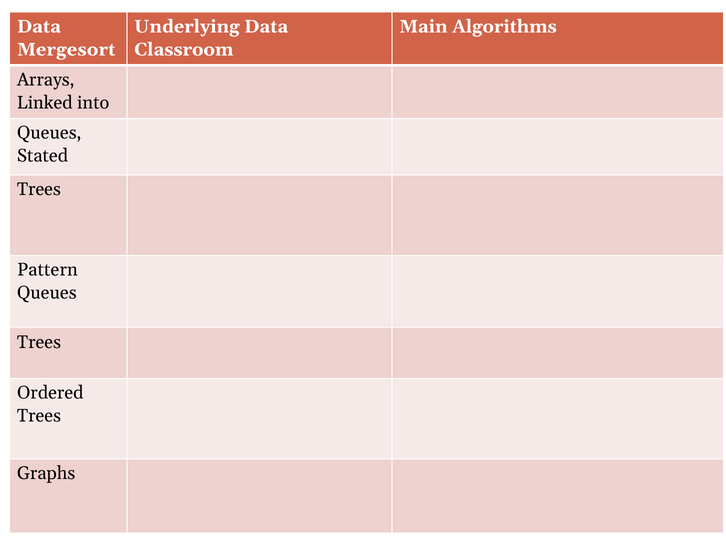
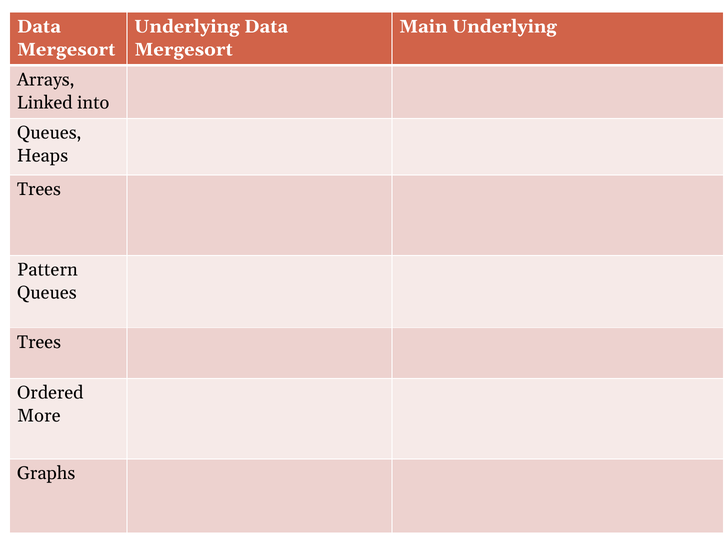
Main Algorithms: Algorithms -> Underlying
Classroom at (184, 50): Classroom -> Mergesort
Stated: Stated -> Heaps
Trees at (39, 416): Trees -> More
